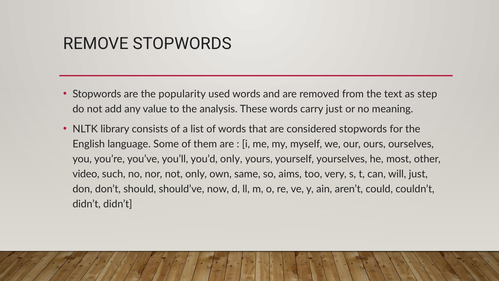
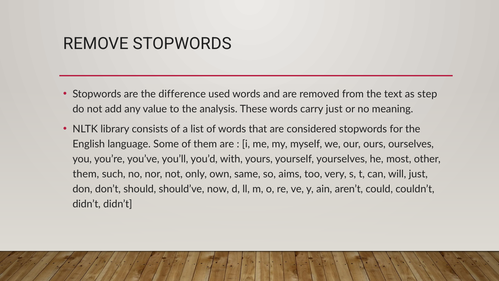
popularity: popularity -> difference
you’d only: only -> with
video at (86, 174): video -> them
